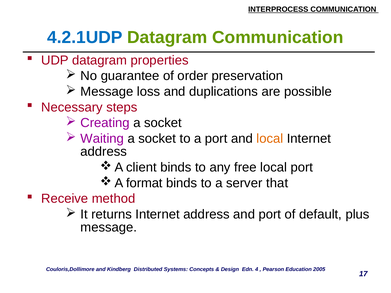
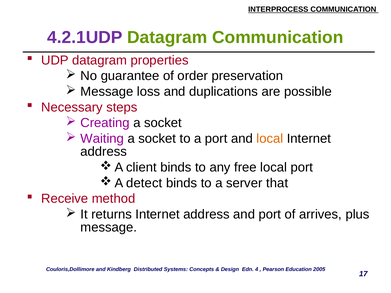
4.2.1UDP colour: blue -> purple
format: format -> detect
default: default -> arrives
